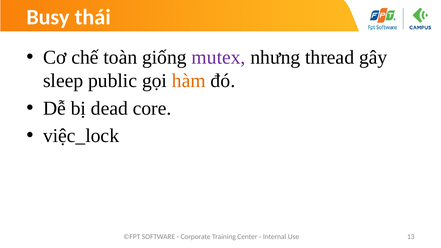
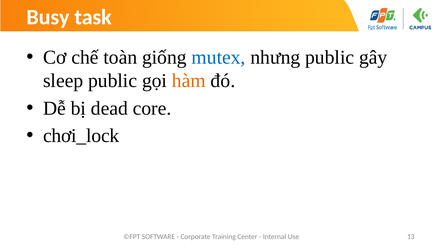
thái: thái -> task
mutex colour: purple -> blue
nhưng thread: thread -> public
việc_lock: việc_lock -> chơi_lock
